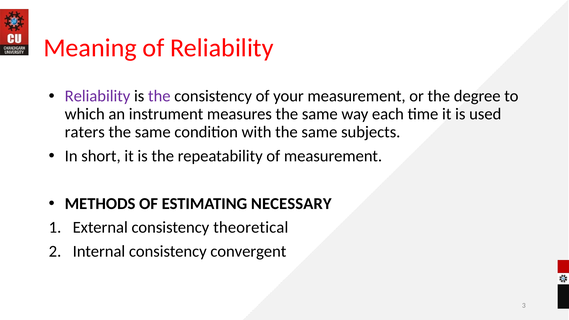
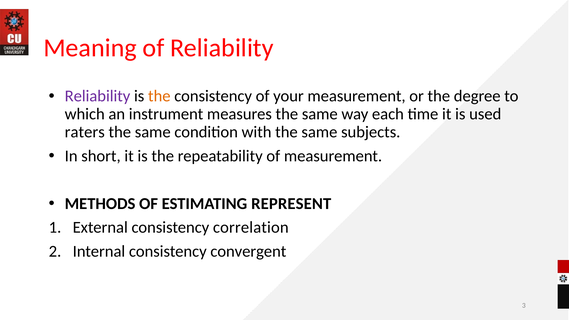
the at (159, 96) colour: purple -> orange
NECESSARY: NECESSARY -> REPRESENT
theoretical: theoretical -> correlation
